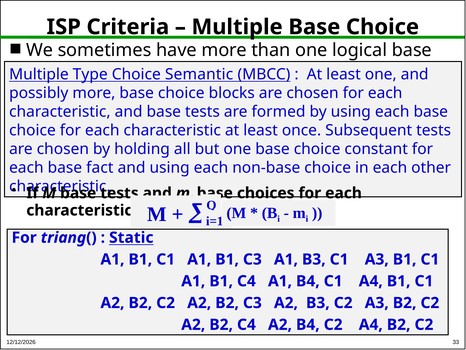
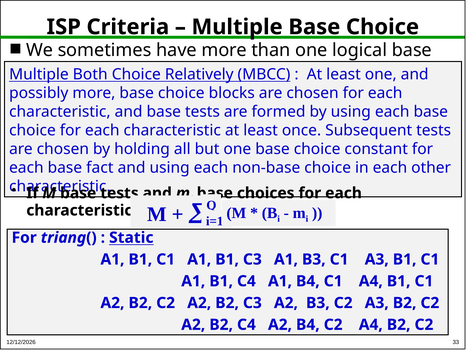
Type: Type -> Both
Semantic: Semantic -> Relatively
